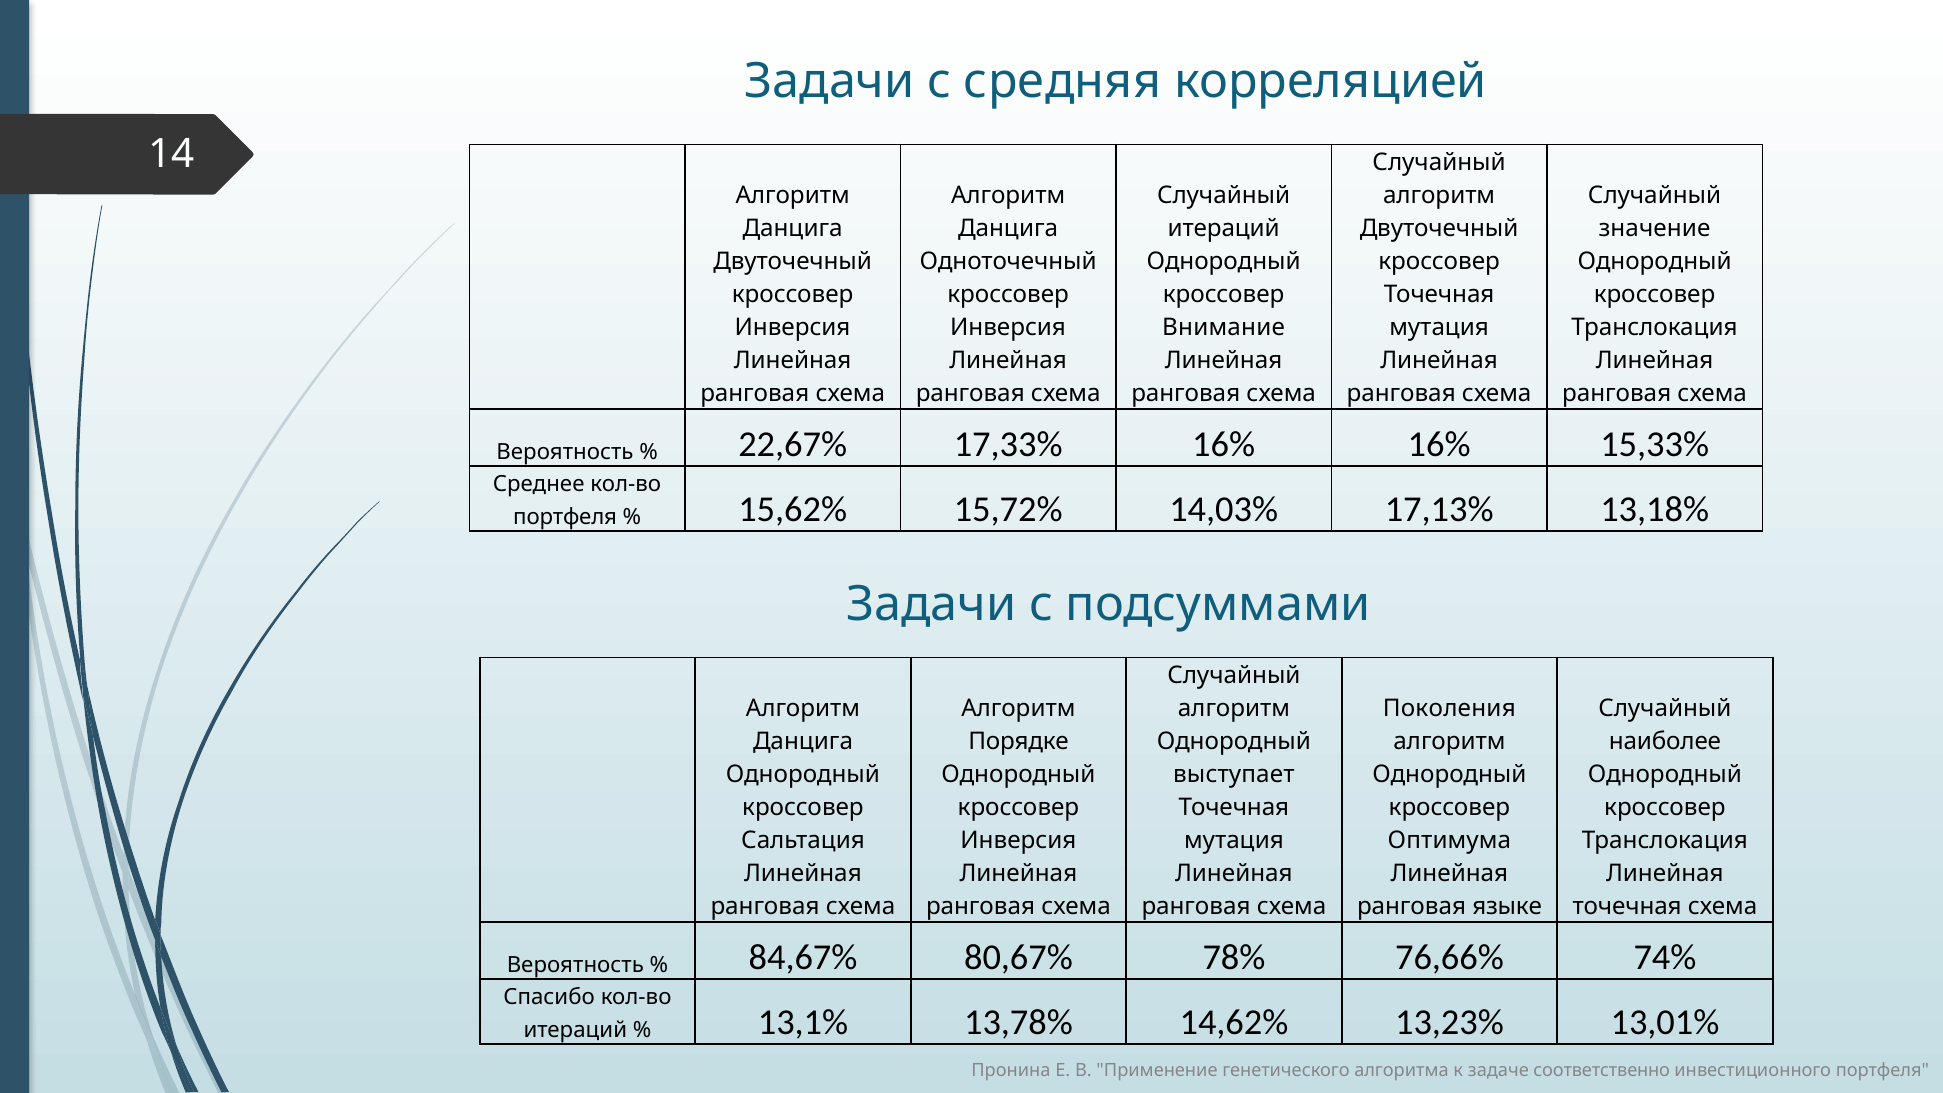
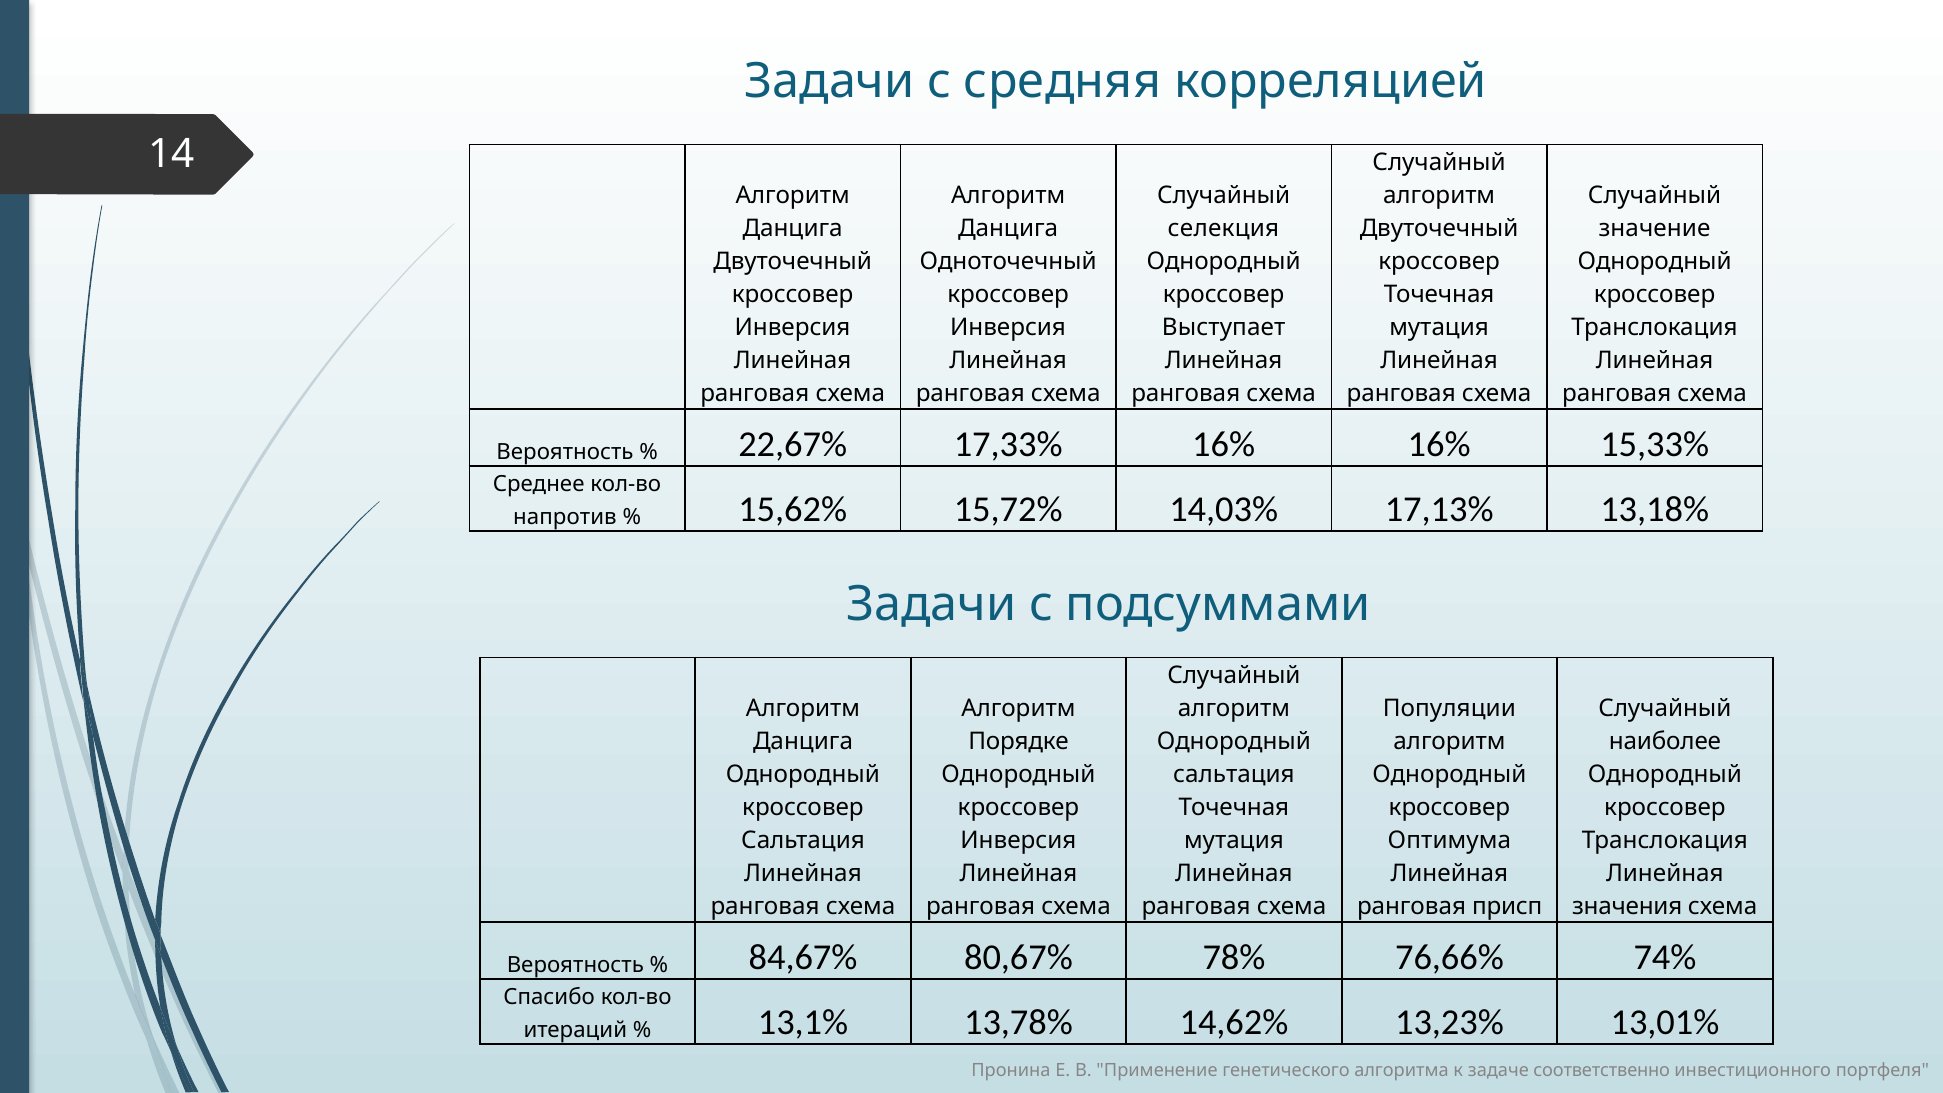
итераций at (1224, 229): итераций -> селекция
Внимание: Внимание -> Выступает
портфеля at (565, 517): портфеля -> напротив
Поколения: Поколения -> Популяции
выступает at (1234, 775): выступает -> сальтация
языке: языке -> присп
точечная at (1627, 907): точечная -> значения
